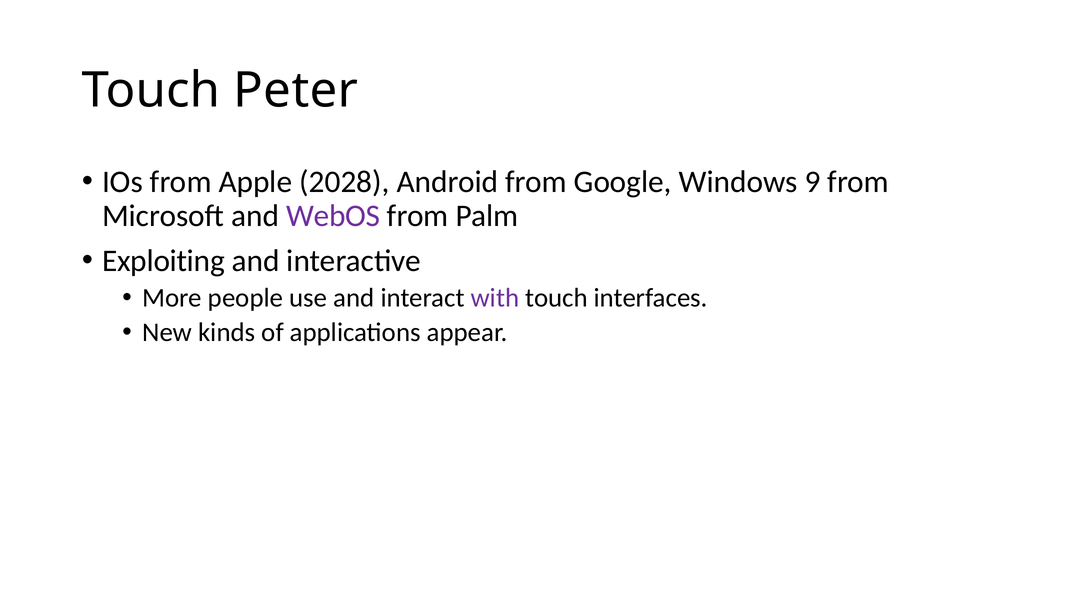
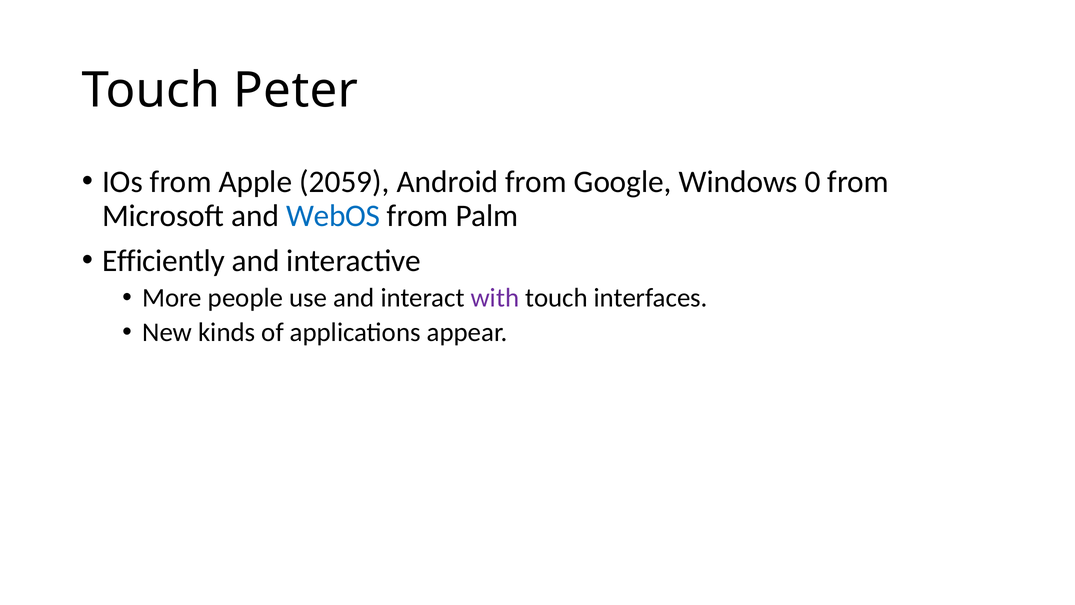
2028: 2028 -> 2059
9: 9 -> 0
WebOS colour: purple -> blue
Exploiting: Exploiting -> Efficiently
